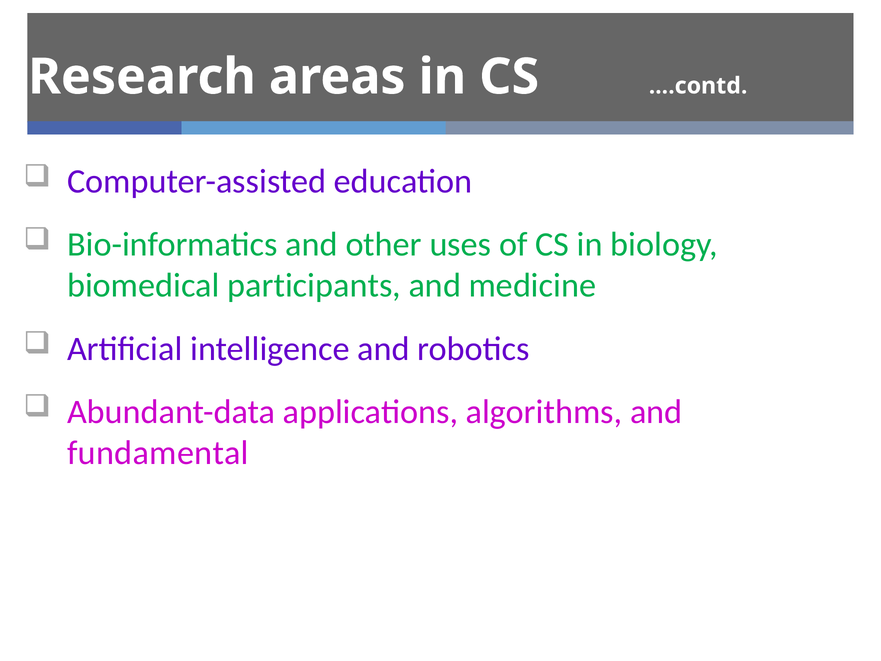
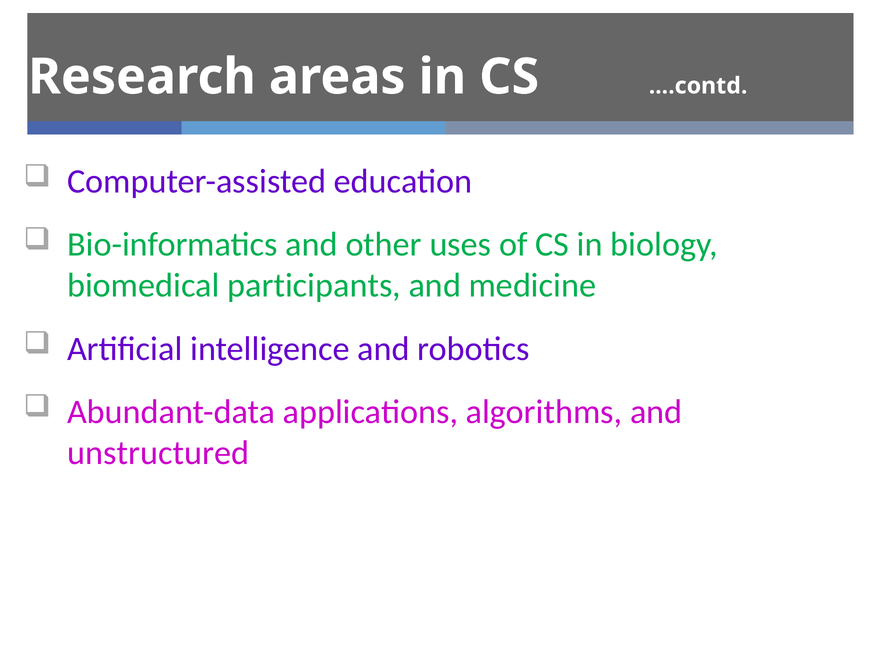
fundamental: fundamental -> unstructured
